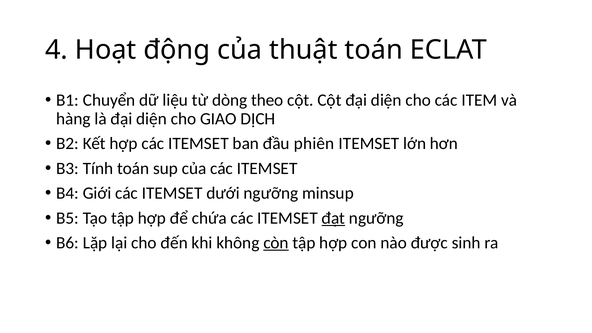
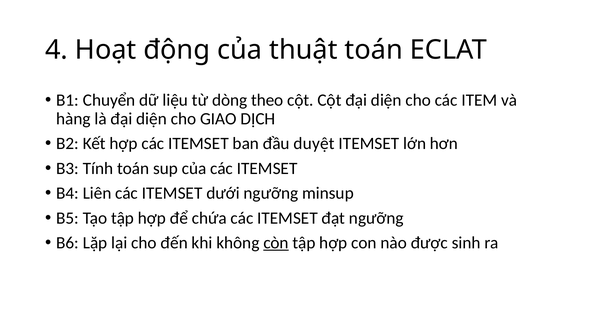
phiên: phiên -> duyệt
Giới: Giới -> Liên
đạt underline: present -> none
